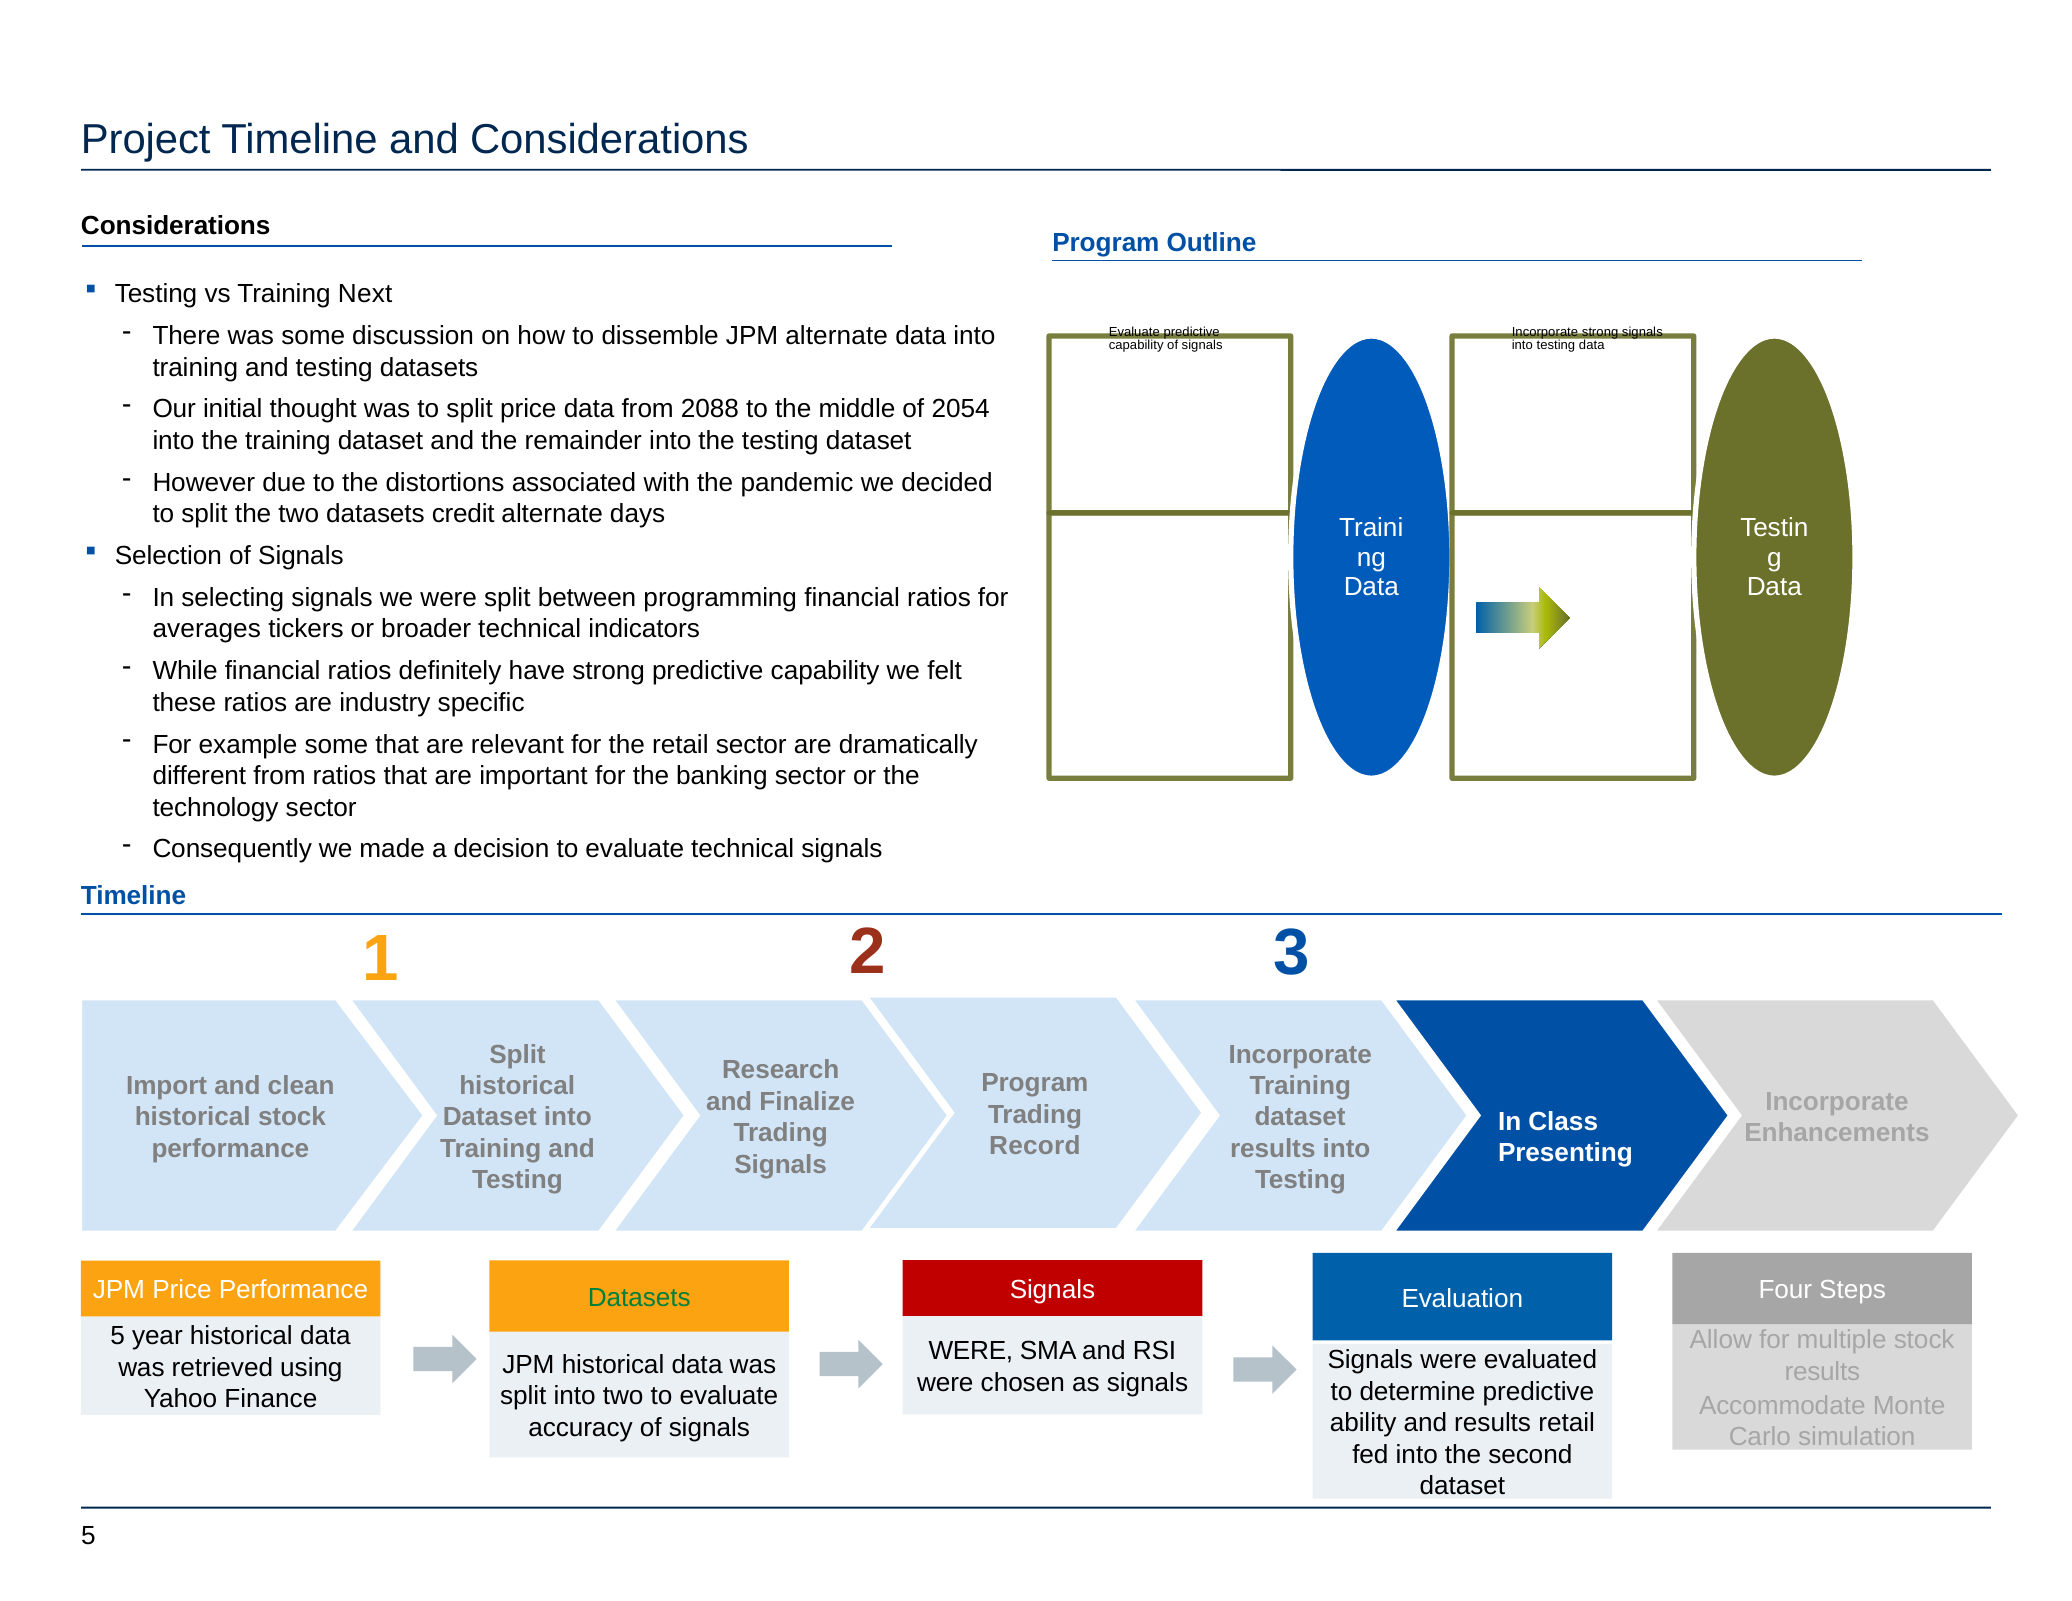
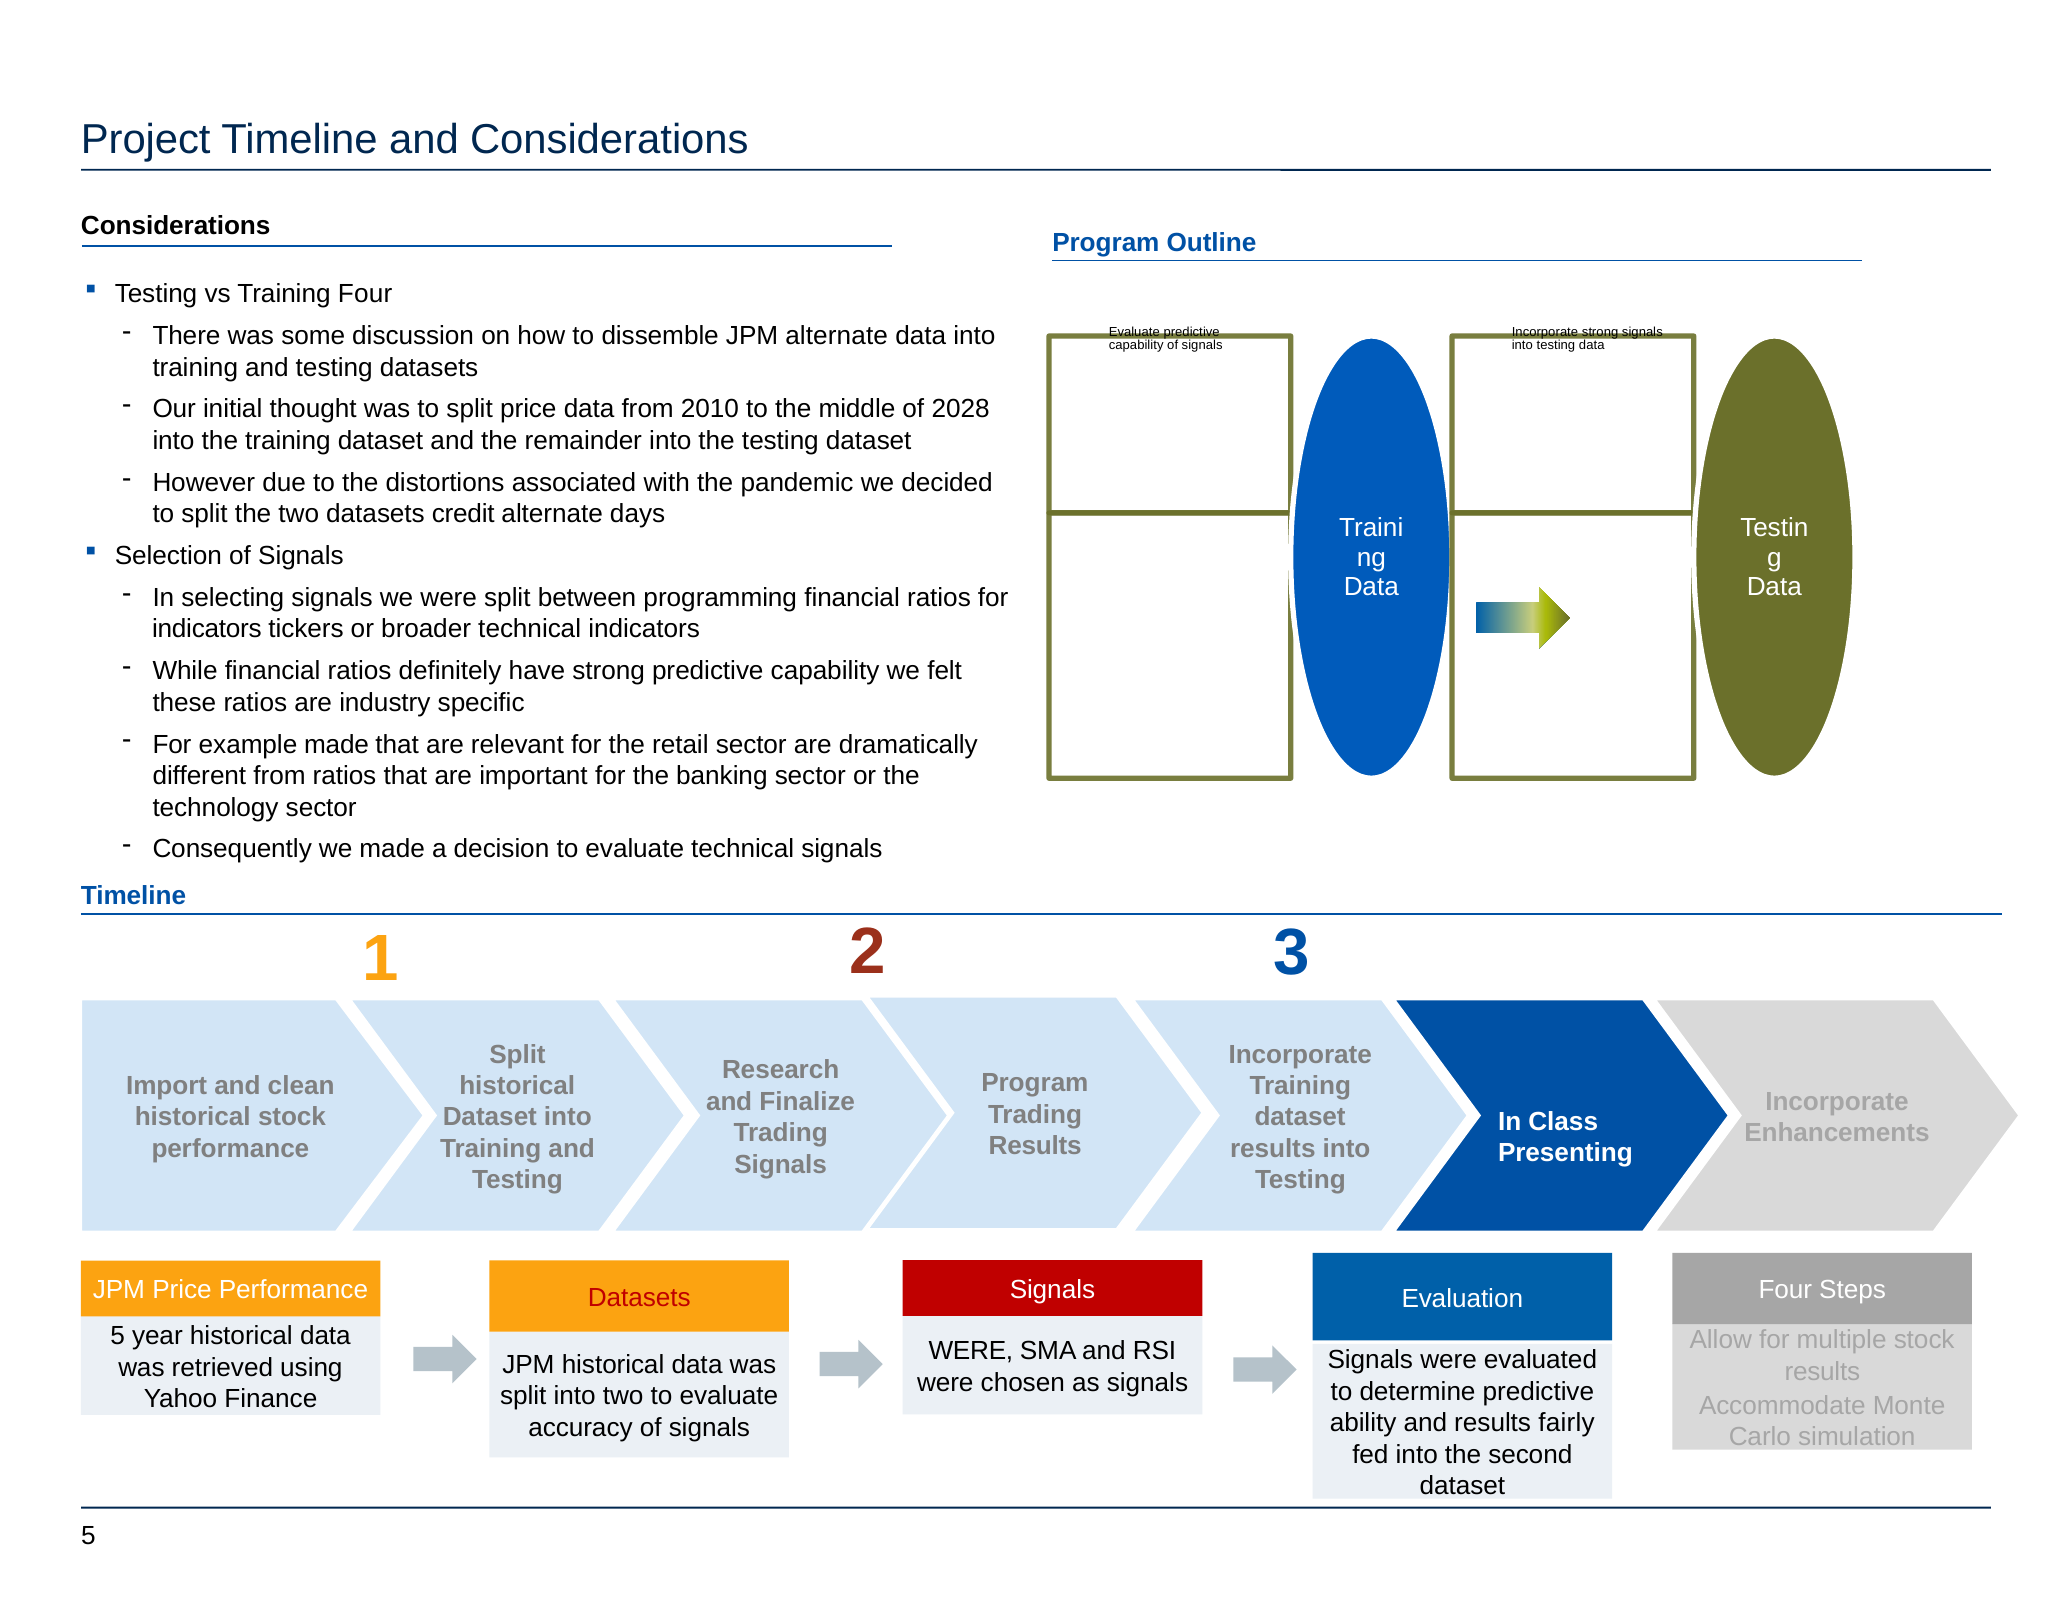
Training Next: Next -> Four
2088: 2088 -> 2010
2054: 2054 -> 2028
averages at (207, 629): averages -> indicators
example some: some -> made
Record at (1035, 1146): Record -> Results
Datasets at (639, 1298) colour: green -> red
results retail: retail -> fairly
